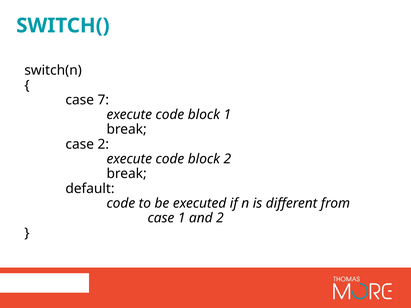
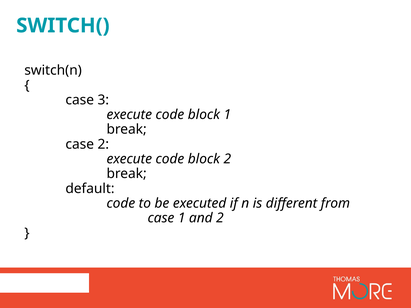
7: 7 -> 3
